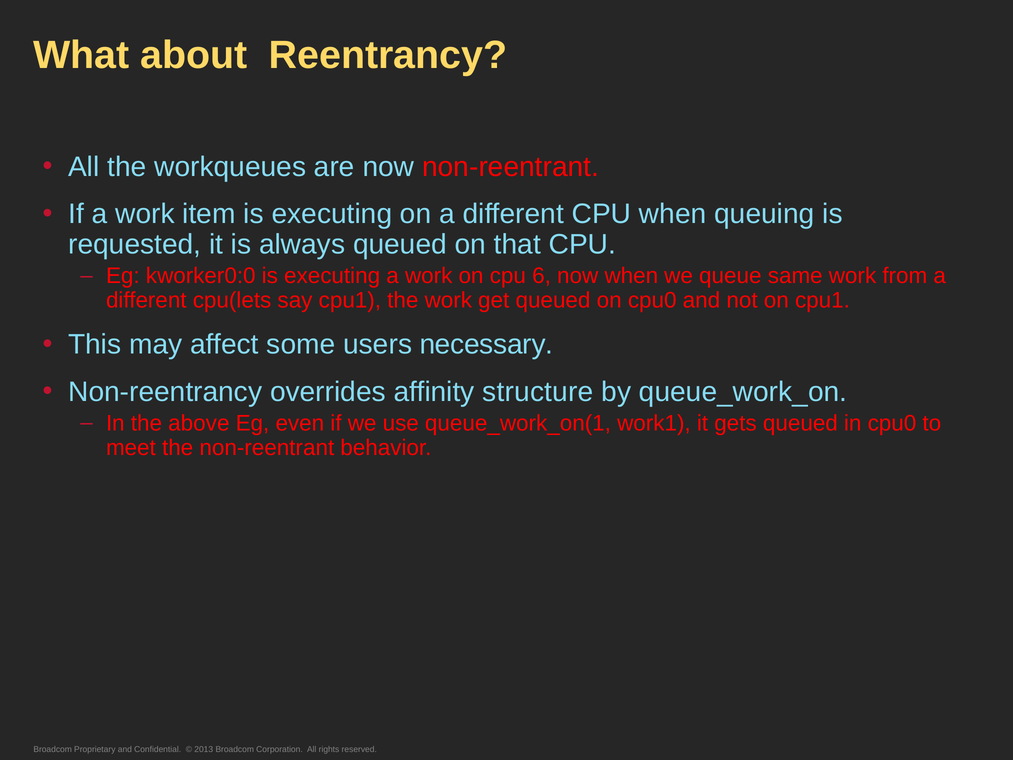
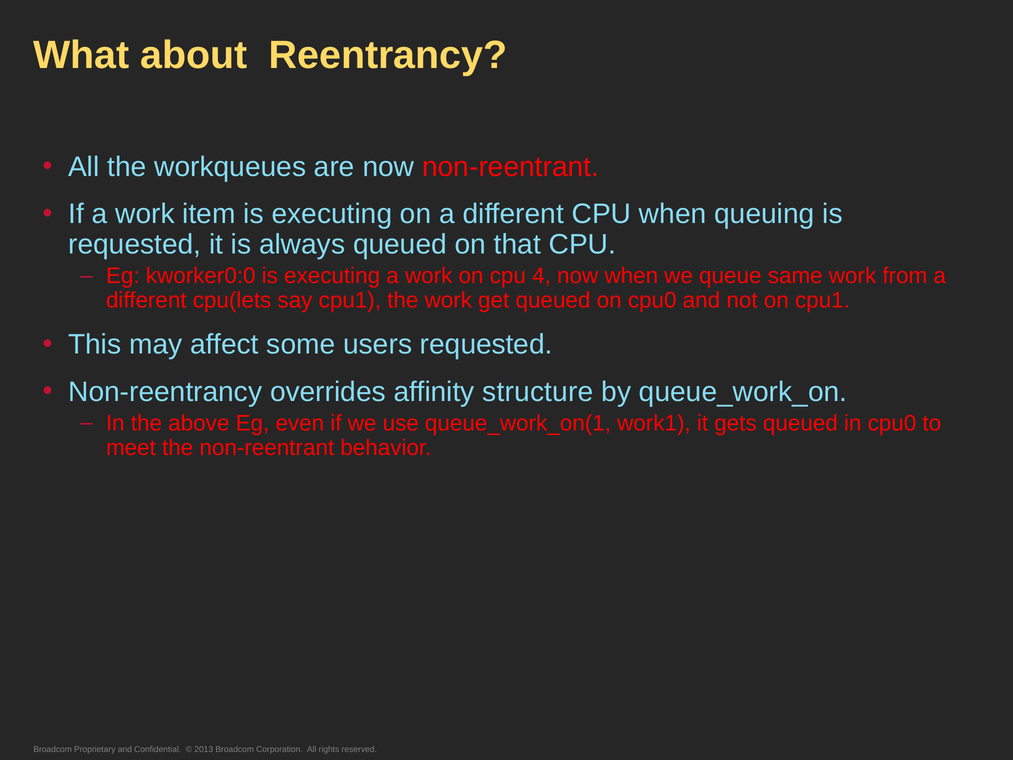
6: 6 -> 4
users necessary: necessary -> requested
